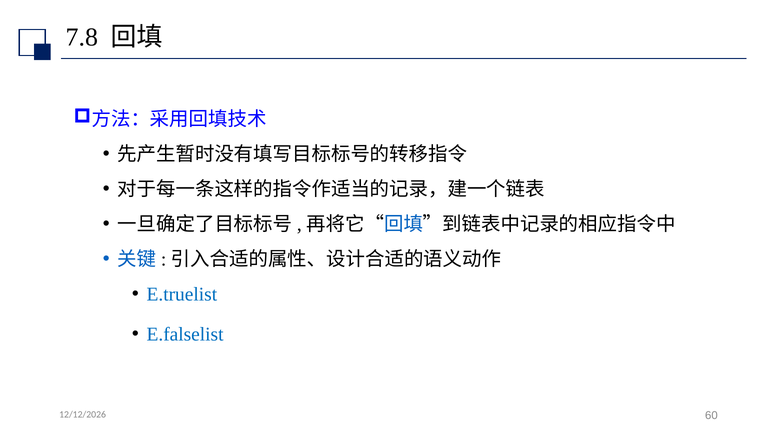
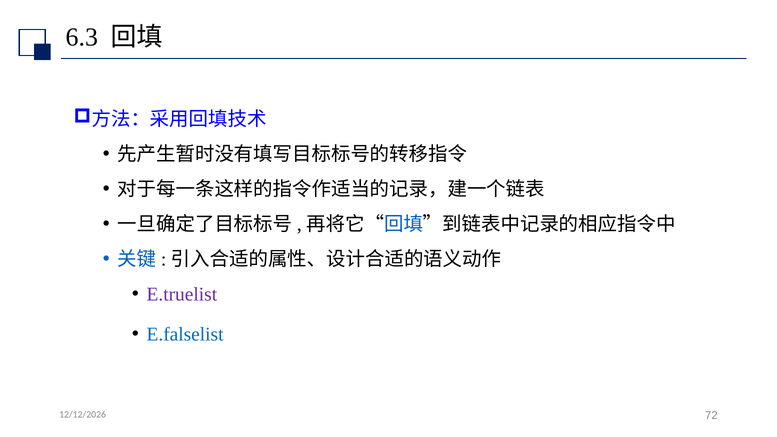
7.8: 7.8 -> 6.3
E.truelist colour: blue -> purple
60: 60 -> 72
